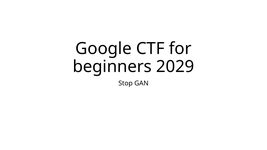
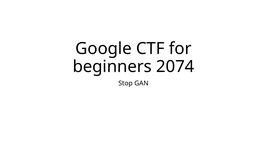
2029: 2029 -> 2074
